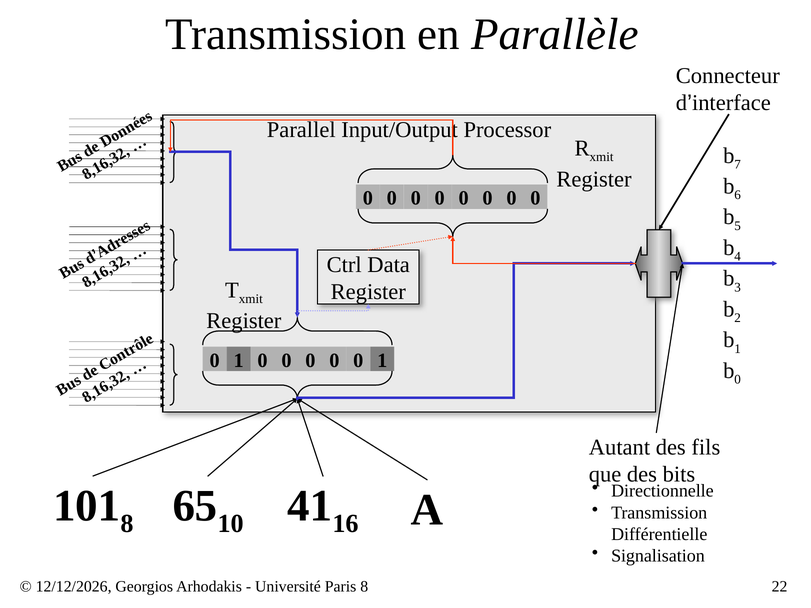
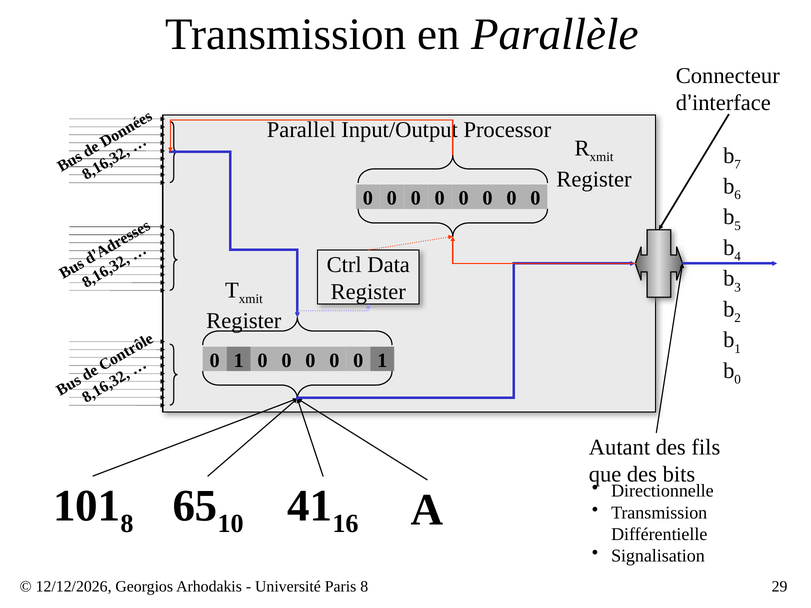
22: 22 -> 29
